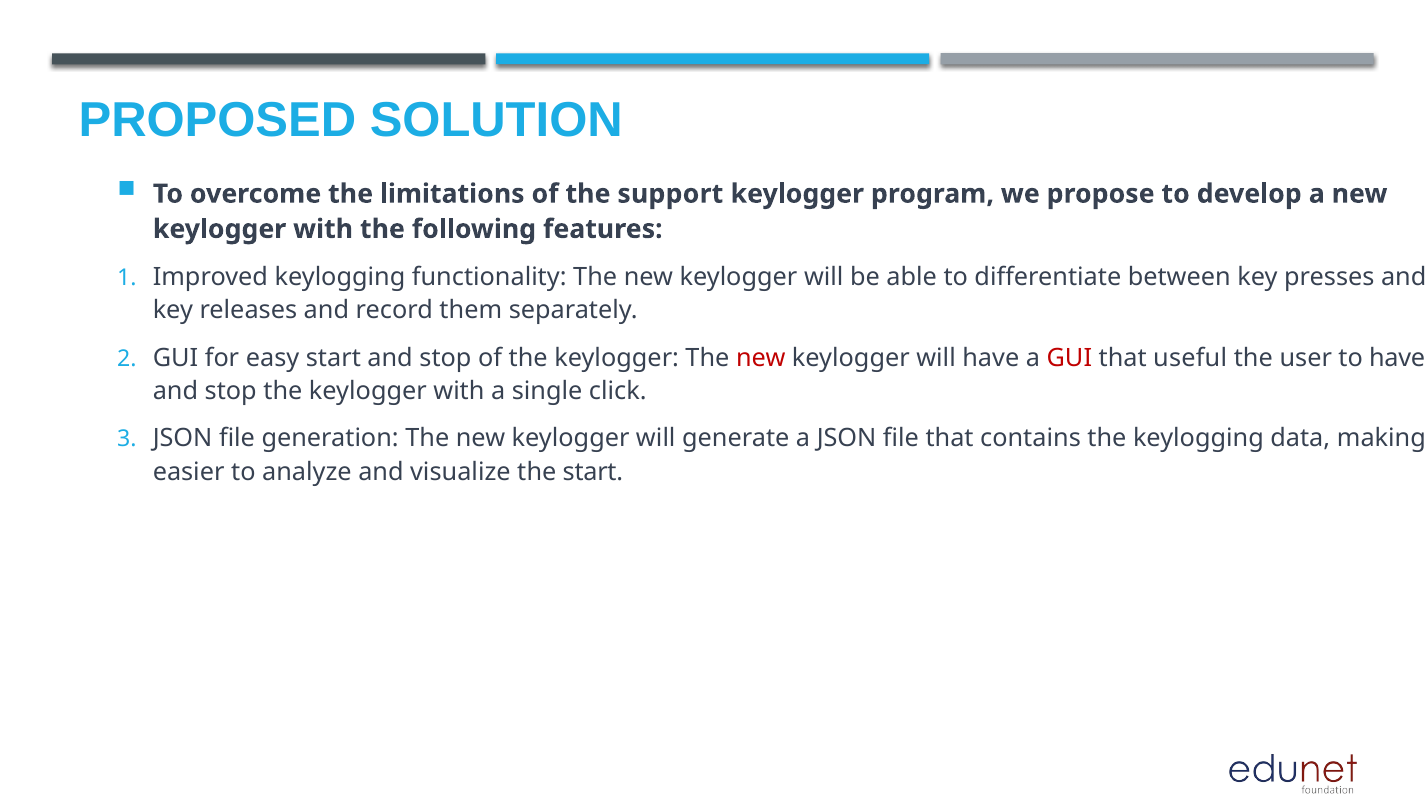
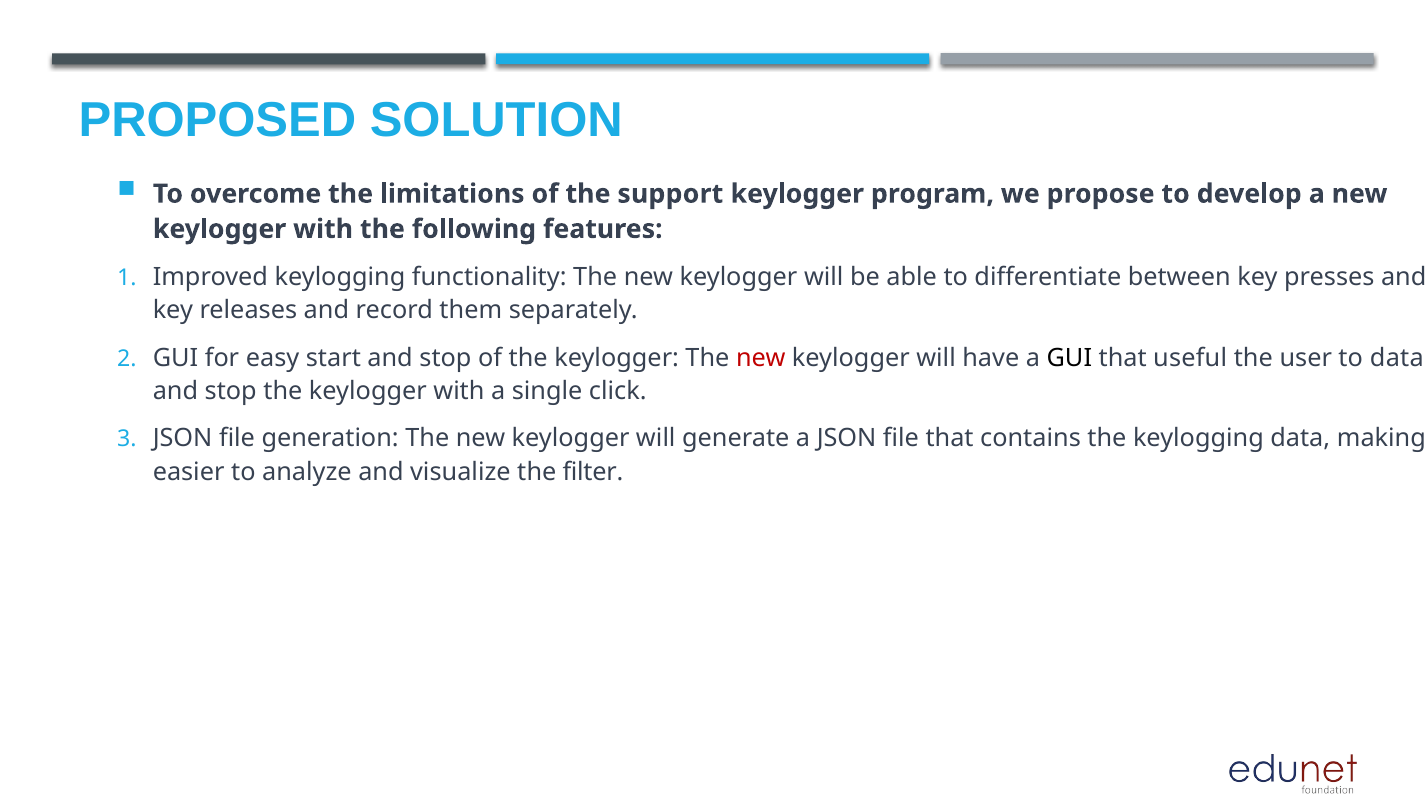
GUI at (1069, 358) colour: red -> black
to have: have -> data
the start: start -> filter
